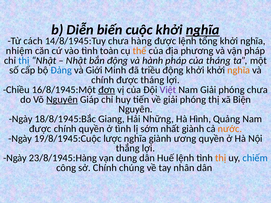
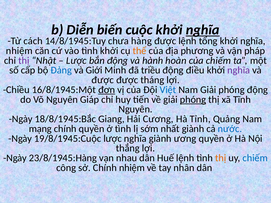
tình toàn: toàn -> khởi
thị at (24, 61) colour: blue -> purple
Nhật at (76, 61): Nhật -> Lược
hành pháp: pháp -> hoàn
của tháng: tháng -> chiếm
động khởi: khởi -> điều
nghĩa at (239, 70) colour: orange -> purple
chính at (103, 80): chính -> được
Việt colour: purple -> blue
phóng chưa: chưa -> động
Nguyên at (62, 100) underline: present -> none
phóng at (193, 100) underline: none -> present
Biện: Biện -> Tĩnh
Những: Những -> Cương
Hình: Hình -> Tỉnh
được at (40, 129): được -> mạng
nước colour: orange -> blue
dung: dung -> nhau
Chính chúng: chúng -> nhiệm
